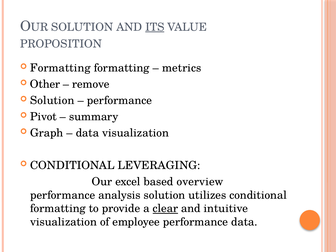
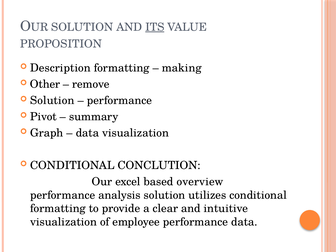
Formatting at (60, 68): Formatting -> Description
metrics: metrics -> making
LEVERAGING: LEVERAGING -> CONCLUTION
clear underline: present -> none
